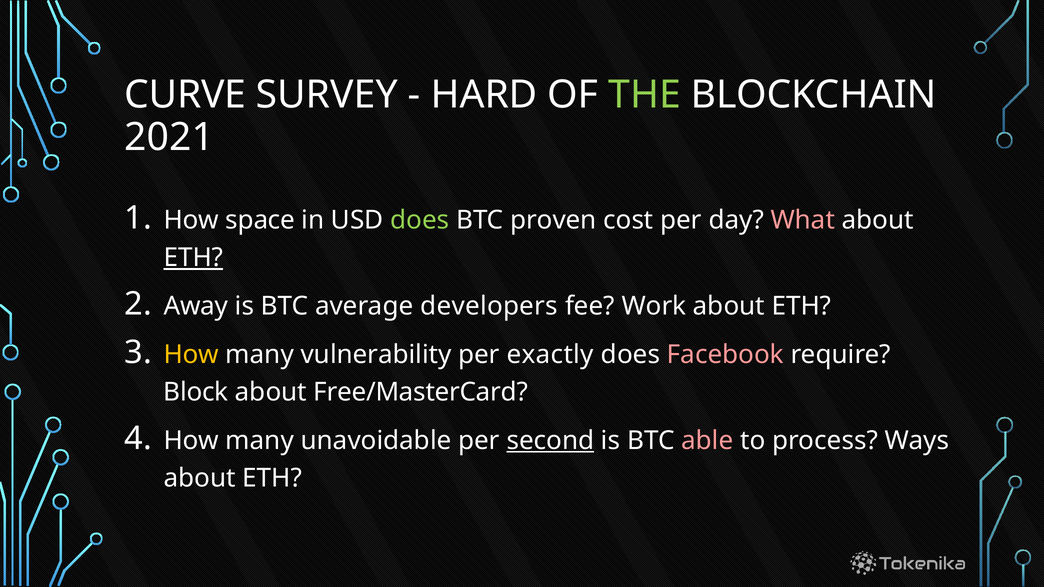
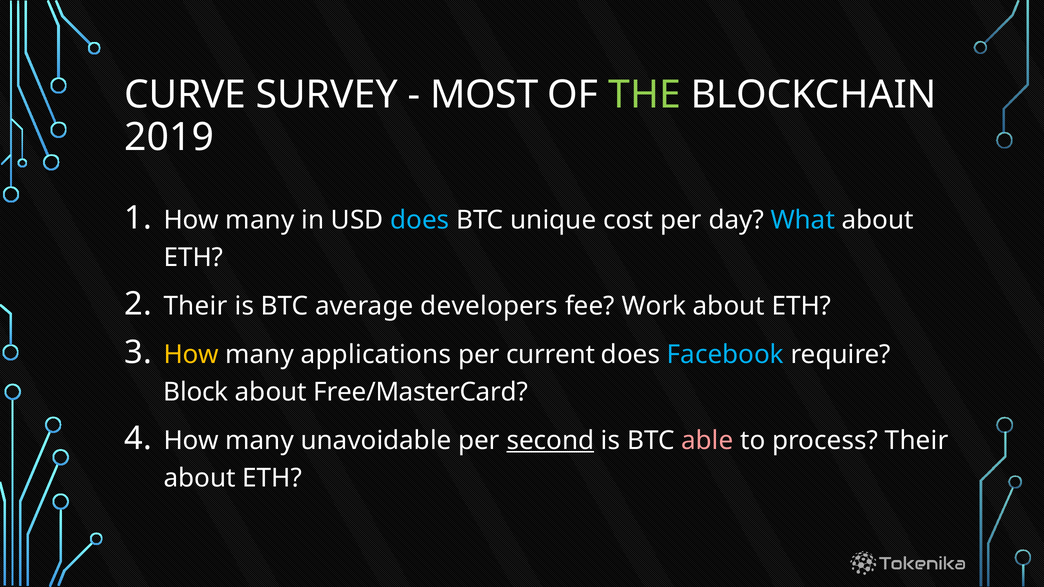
HARD: HARD -> MOST
2021: 2021 -> 2019
space at (260, 220): space -> many
does at (420, 220) colour: light green -> light blue
proven: proven -> unique
What colour: pink -> light blue
ETH at (193, 258) underline: present -> none
Away at (196, 306): Away -> Their
vulnerability: vulnerability -> applications
exactly: exactly -> current
Facebook colour: pink -> light blue
process Ways: Ways -> Their
